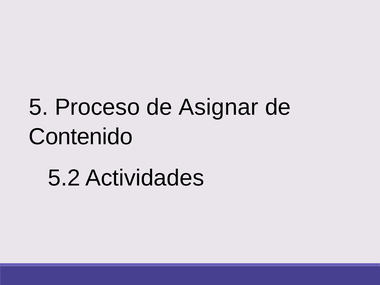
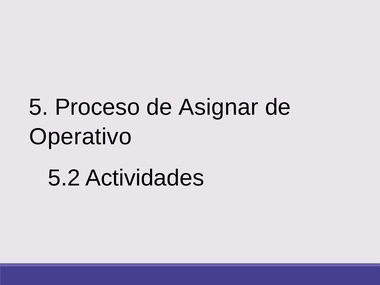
Contenido: Contenido -> Operativo
